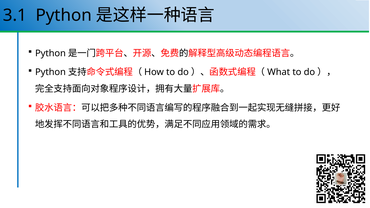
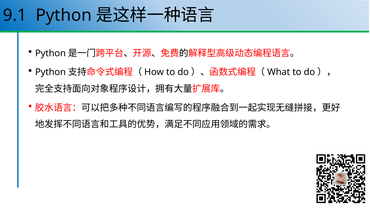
3.1: 3.1 -> 9.1
